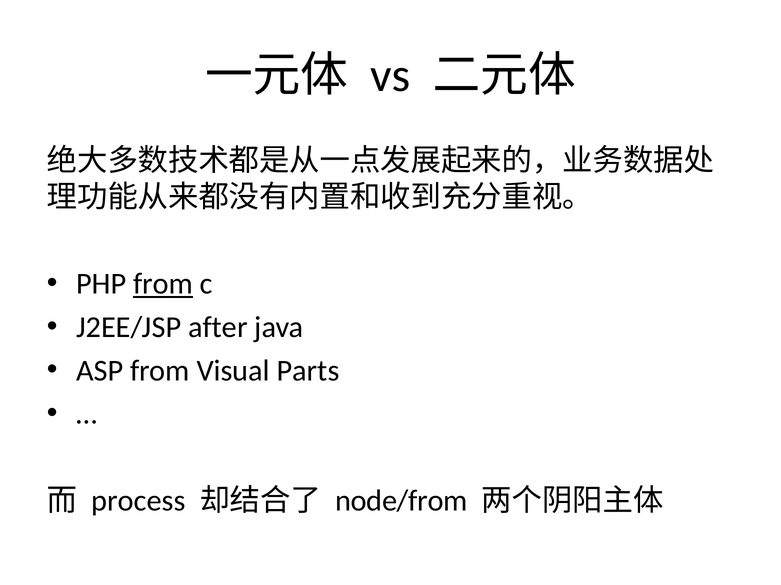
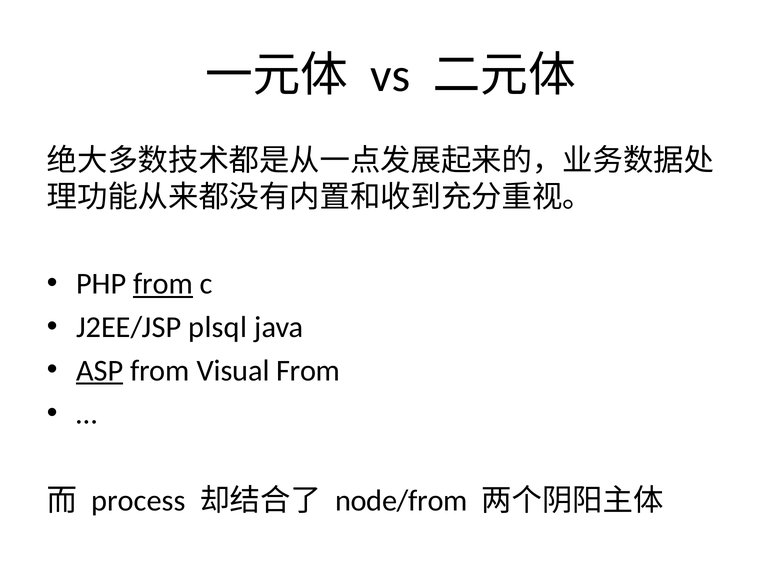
after: after -> plsql
ASP underline: none -> present
Visual Parts: Parts -> From
